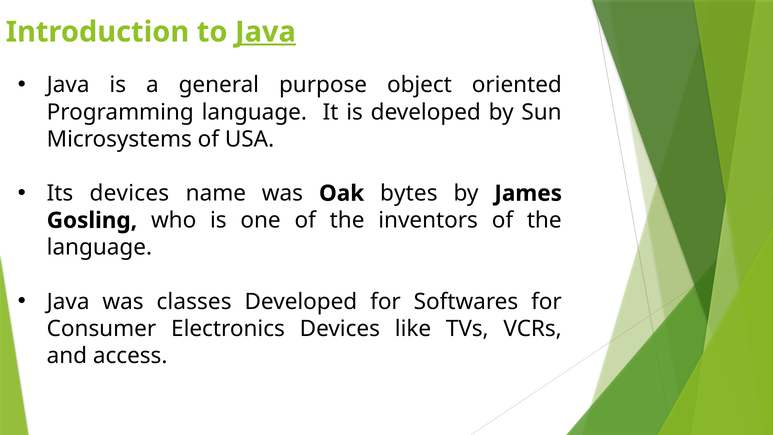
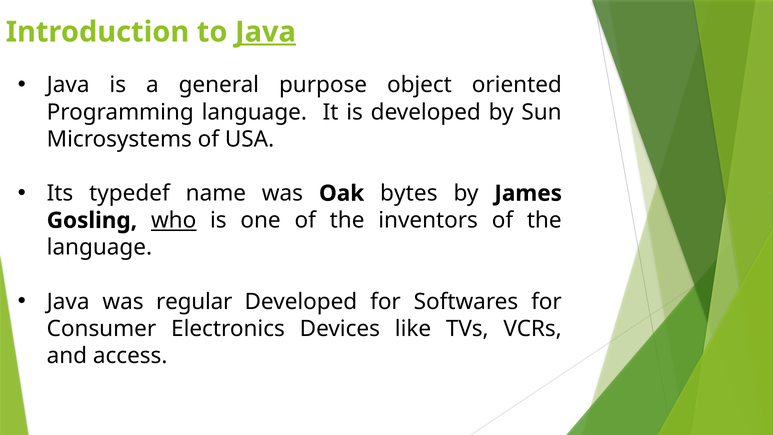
Its devices: devices -> typedef
who underline: none -> present
classes: classes -> regular
